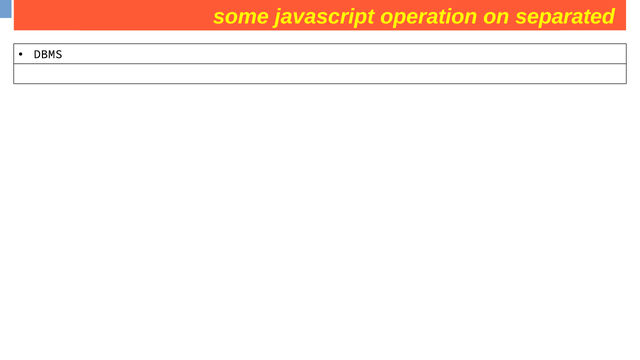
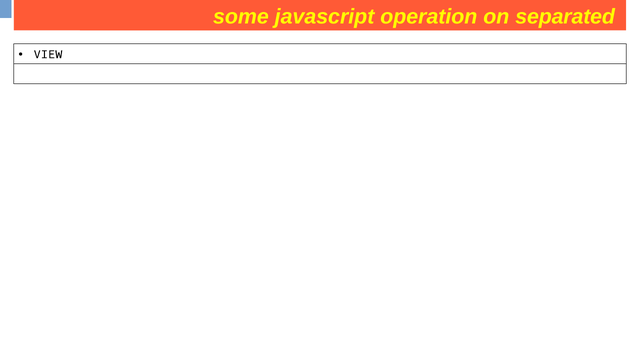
DBMS: DBMS -> VIEW
